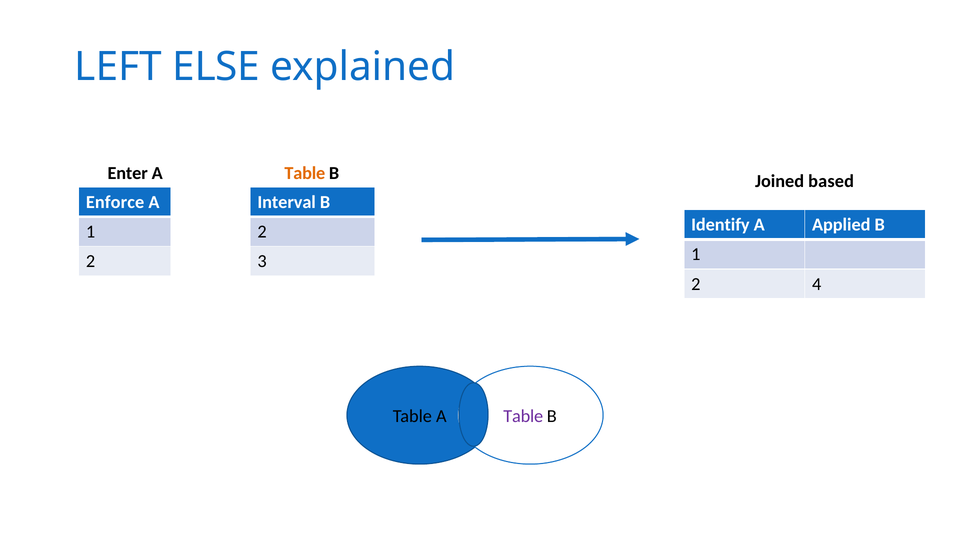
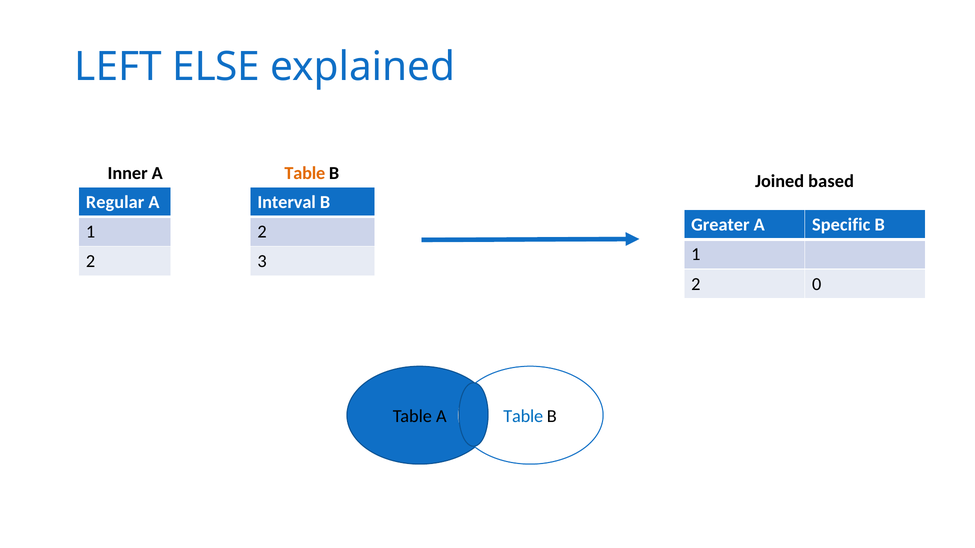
Enter: Enter -> Inner
Enforce: Enforce -> Regular
Identify: Identify -> Greater
Applied: Applied -> Specific
4: 4 -> 0
Table at (523, 417) colour: purple -> blue
